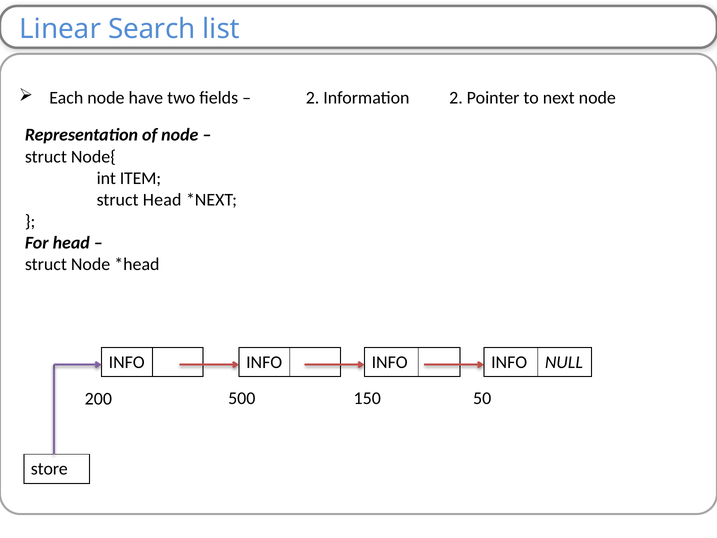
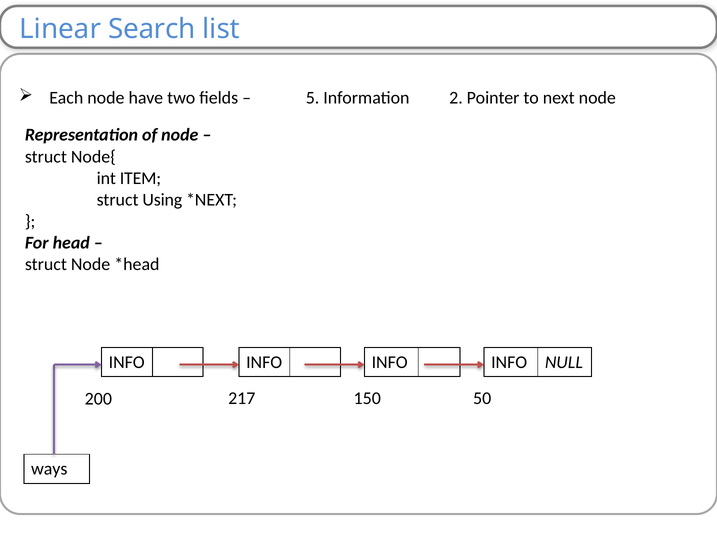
2 at (313, 98): 2 -> 5
struct Head: Head -> Using
500: 500 -> 217
store: store -> ways
